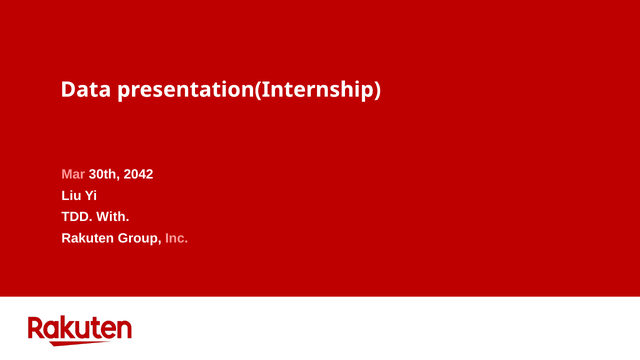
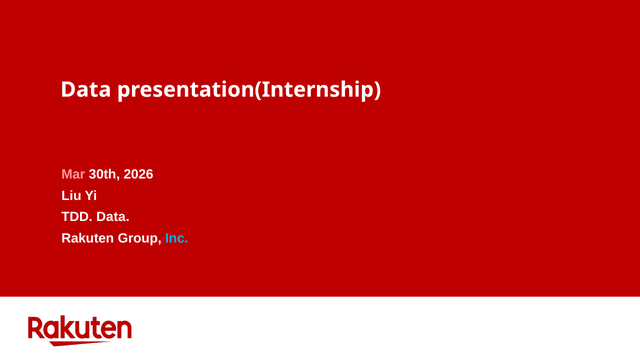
2042: 2042 -> 2026
TDD With: With -> Data
Inc colour: pink -> light blue
